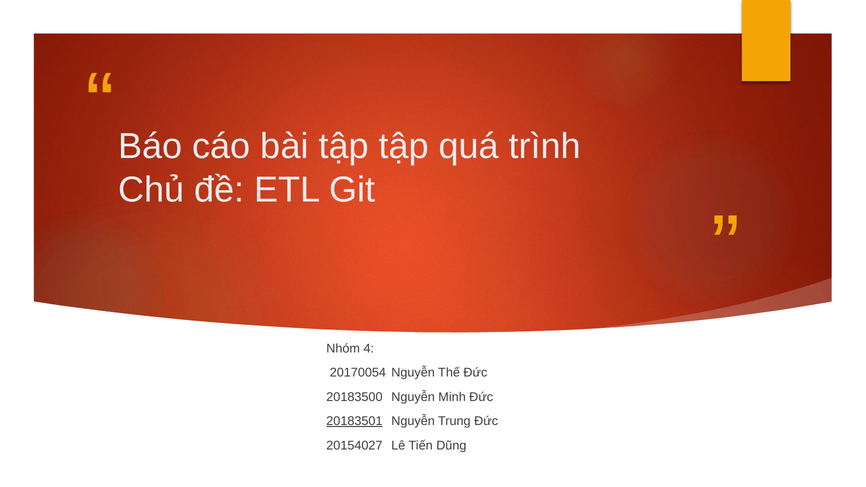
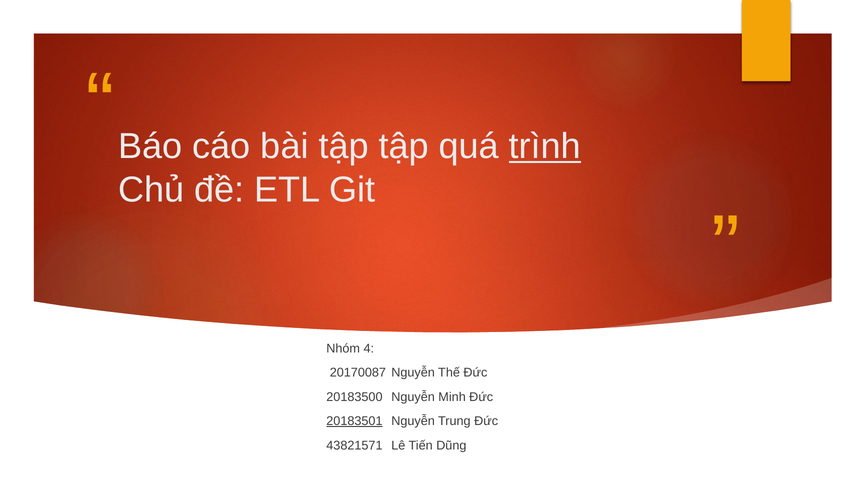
trình underline: none -> present
20170054: 20170054 -> 20170087
20154027: 20154027 -> 43821571
